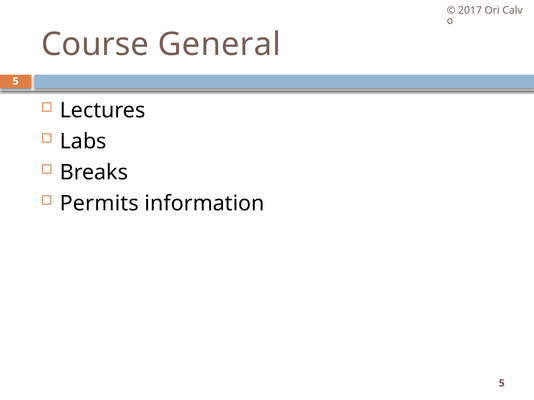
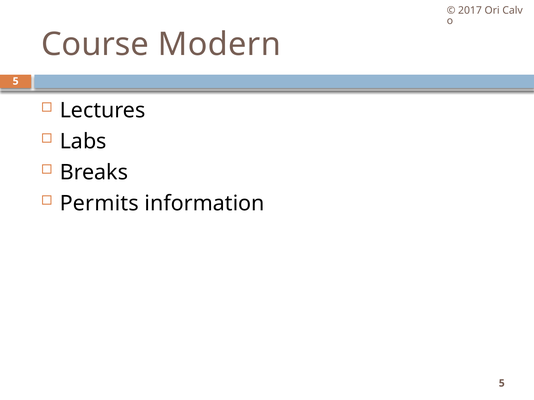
General: General -> Modern
